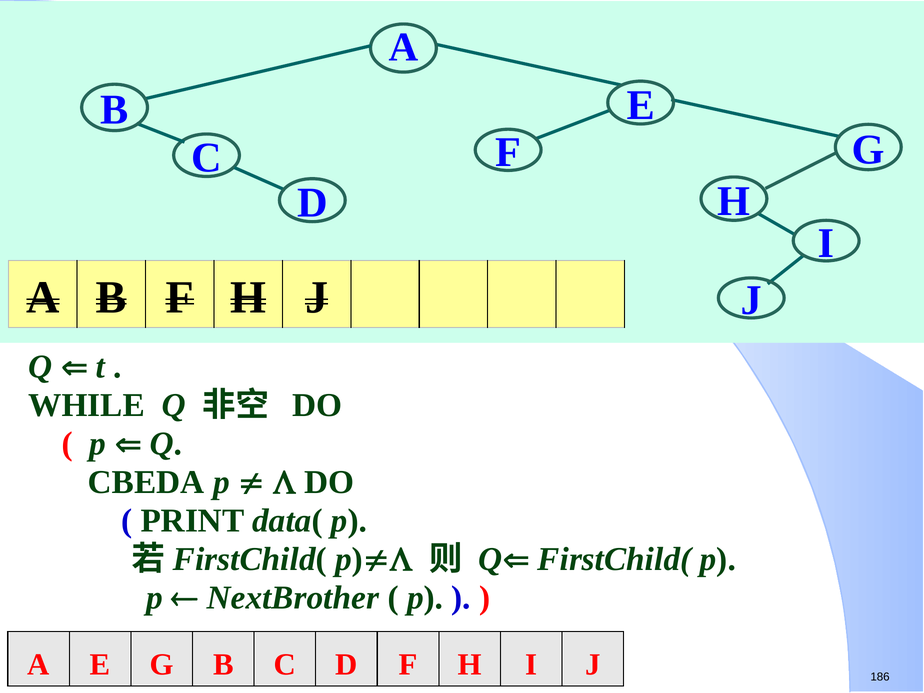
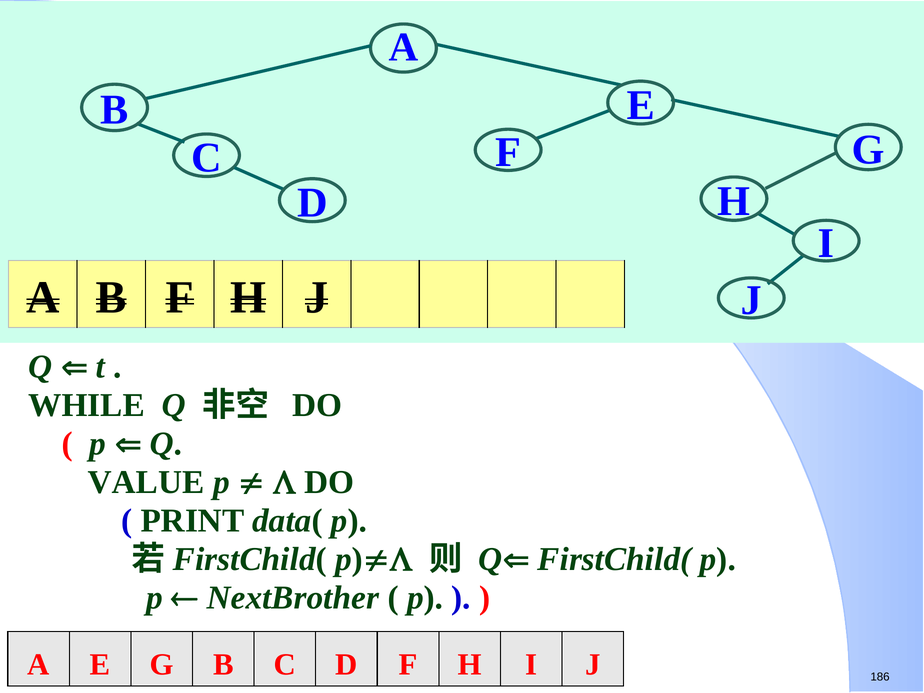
CBEDA: CBEDA -> VALUE
